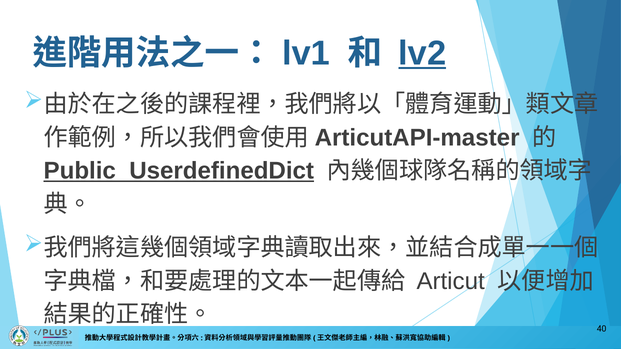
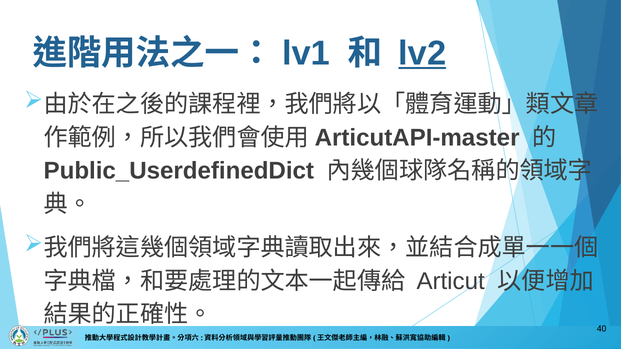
Public_UserdefinedDict underline: present -> none
